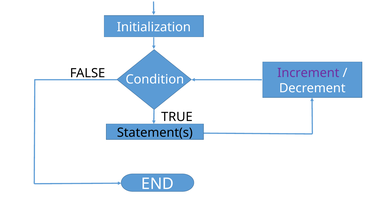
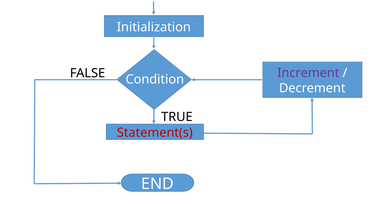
Statement(s colour: black -> red
